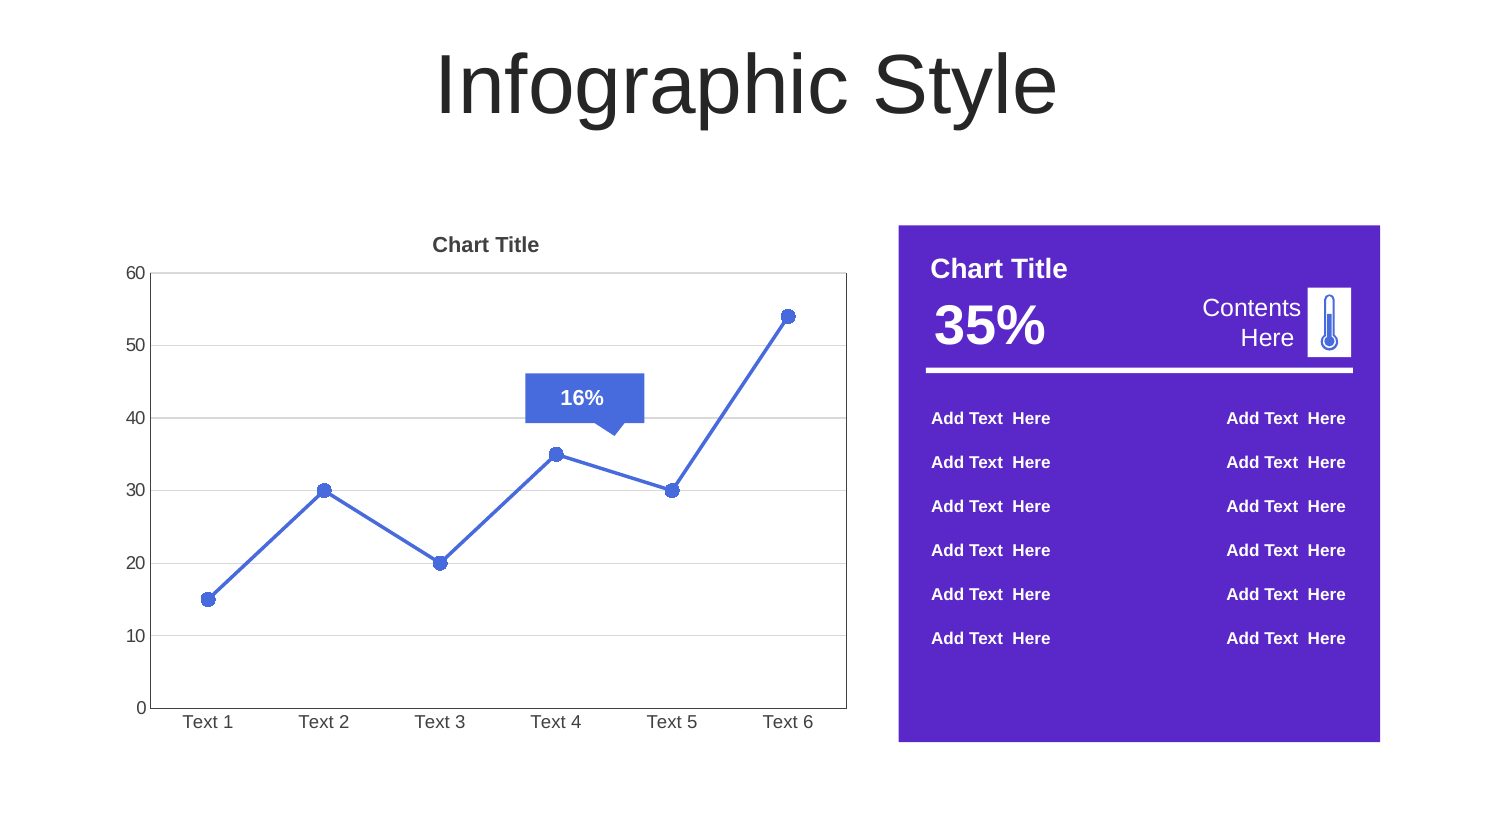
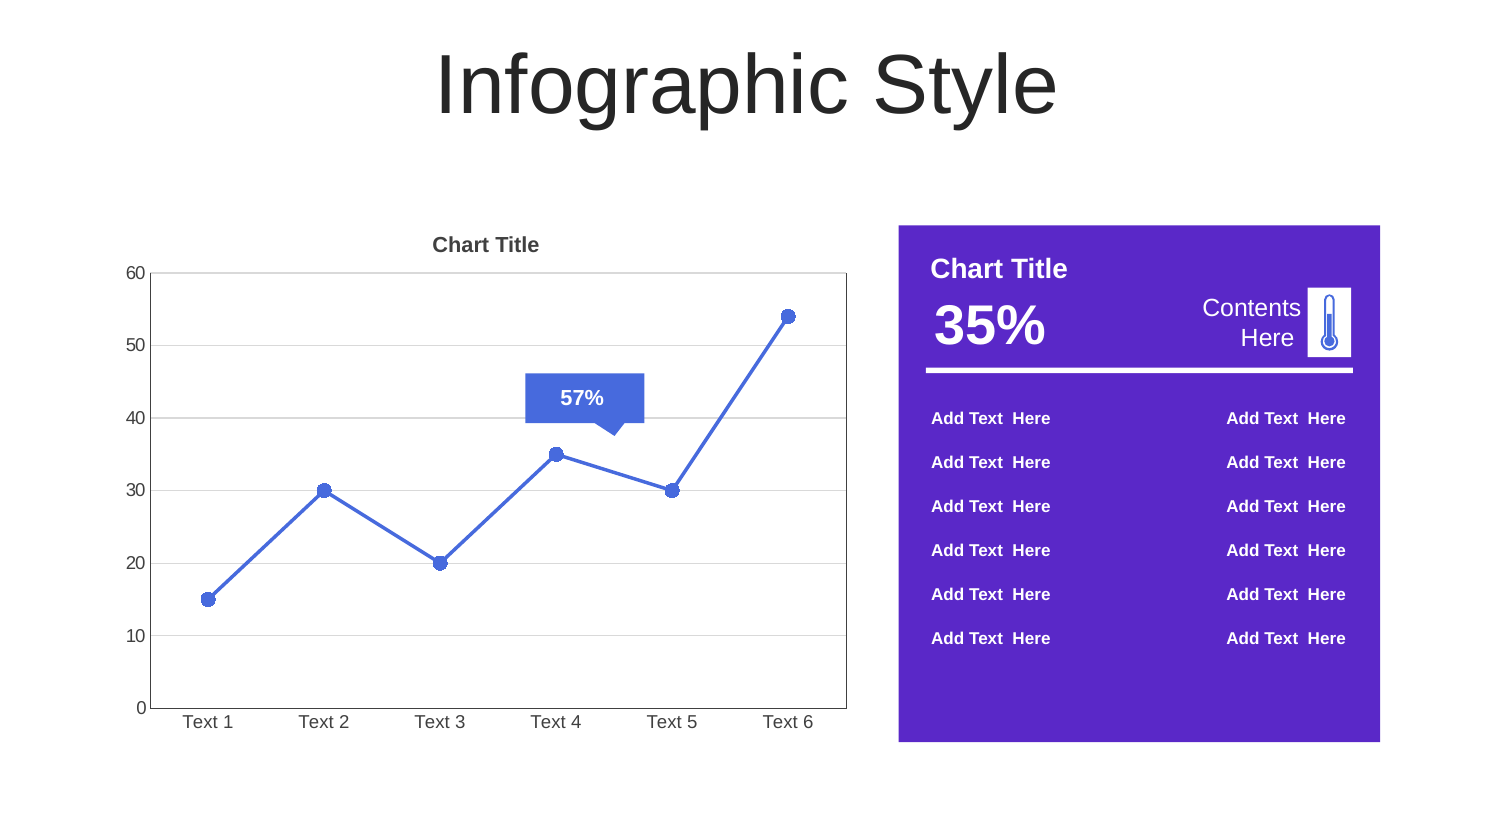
16%: 16% -> 57%
